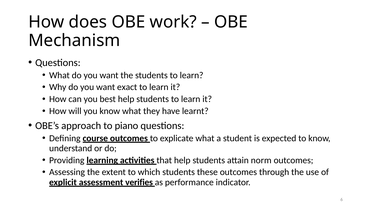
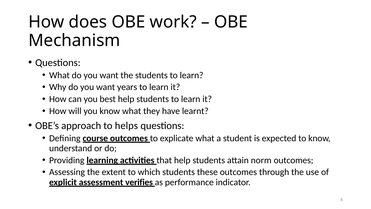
exact: exact -> years
piano: piano -> helps
